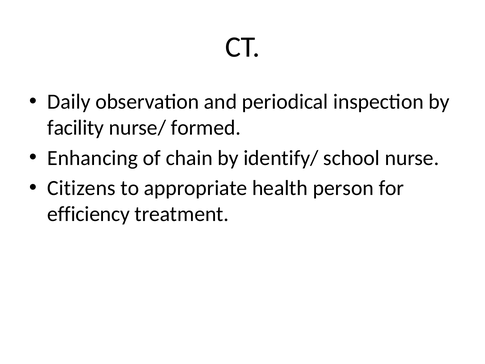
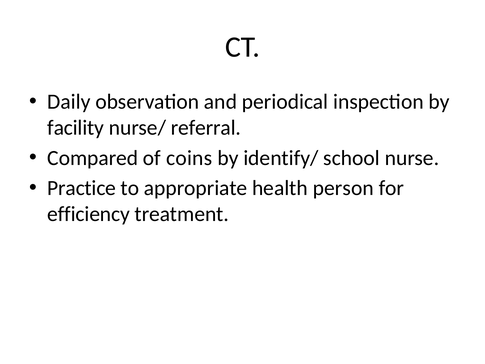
formed: formed -> referral
Enhancing: Enhancing -> Compared
chain: chain -> coins
Citizens: Citizens -> Practice
